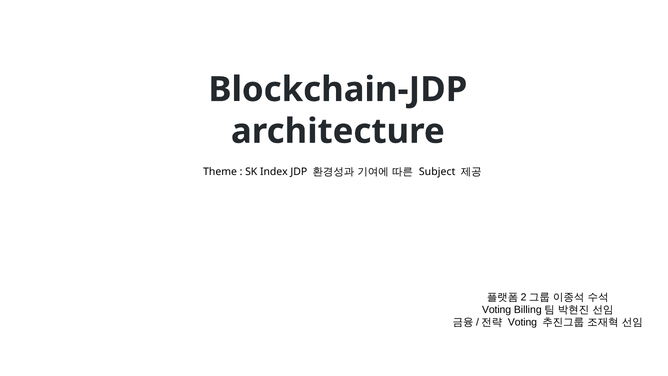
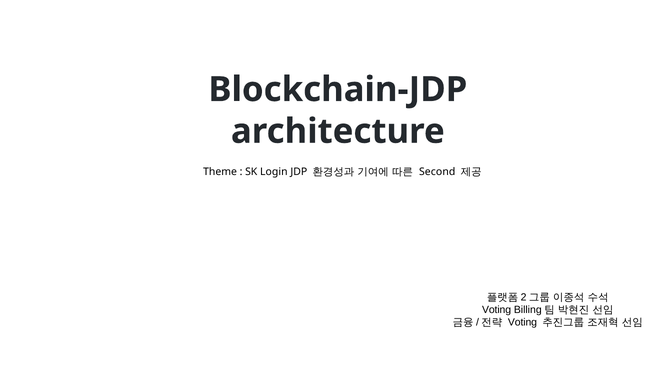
Index: Index -> Login
Subject: Subject -> Second
